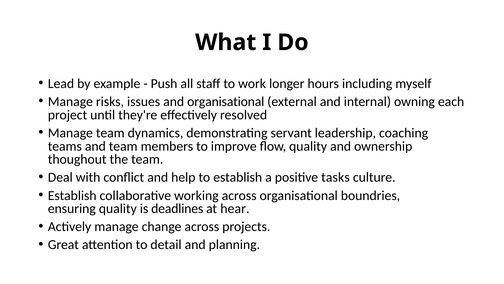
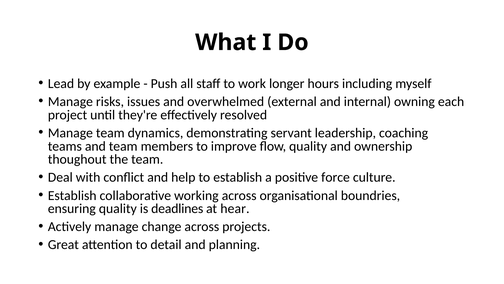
and organisational: organisational -> overwhelmed
tasks: tasks -> force
